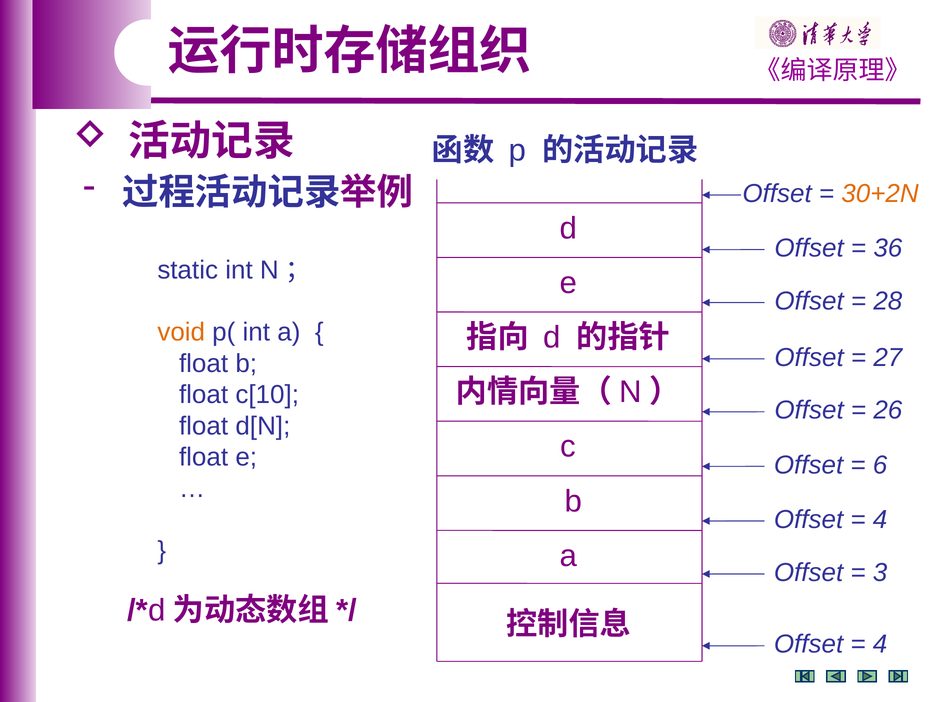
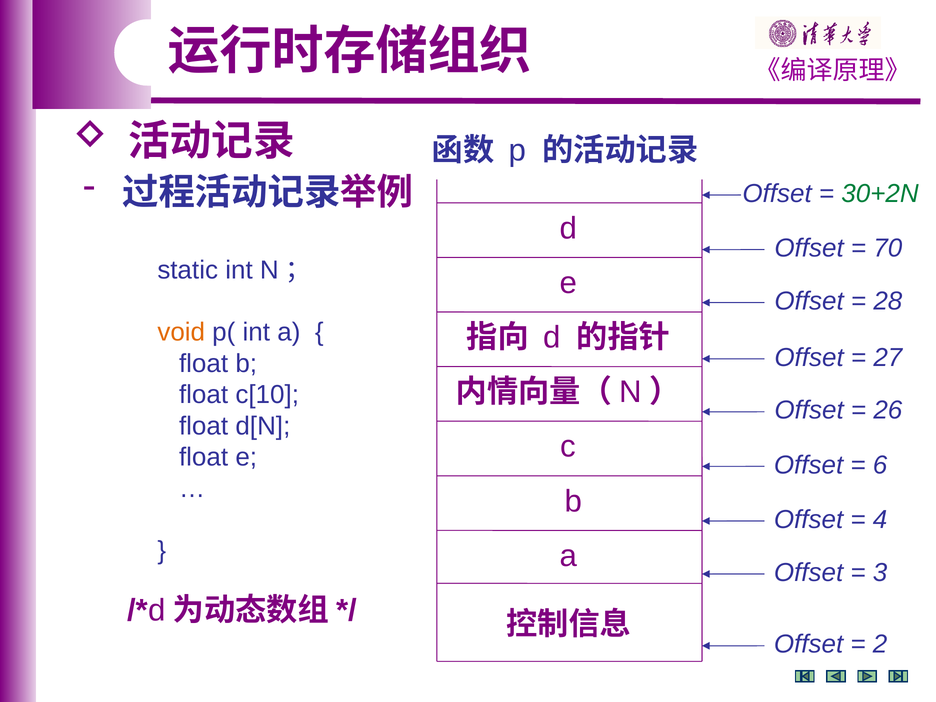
30+2N colour: orange -> green
36: 36 -> 70
4 at (880, 644): 4 -> 2
